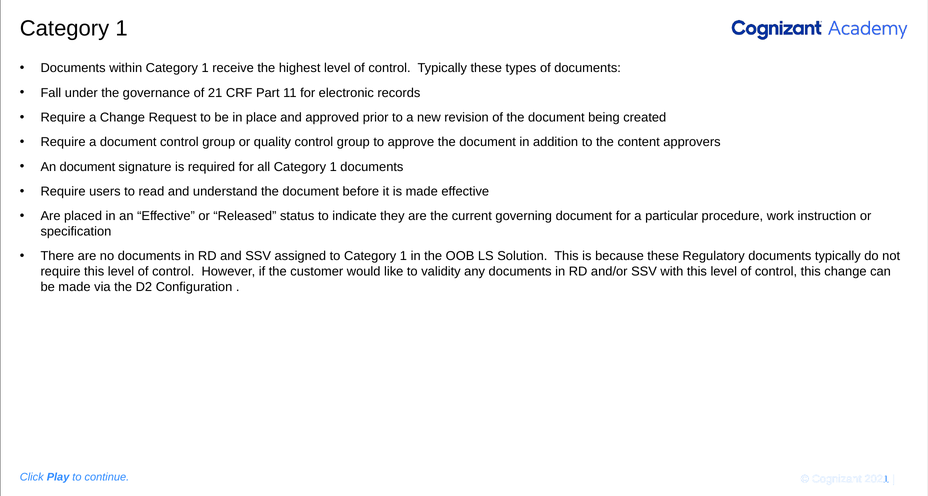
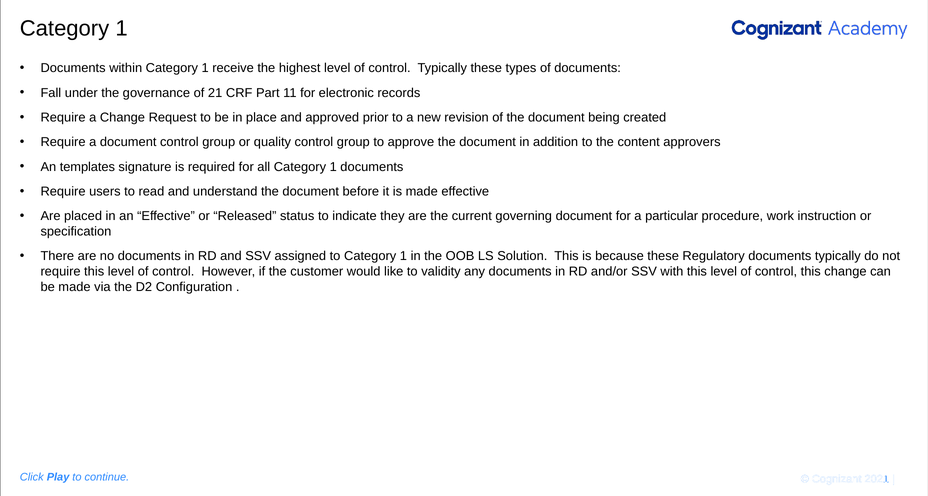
An document: document -> templates
